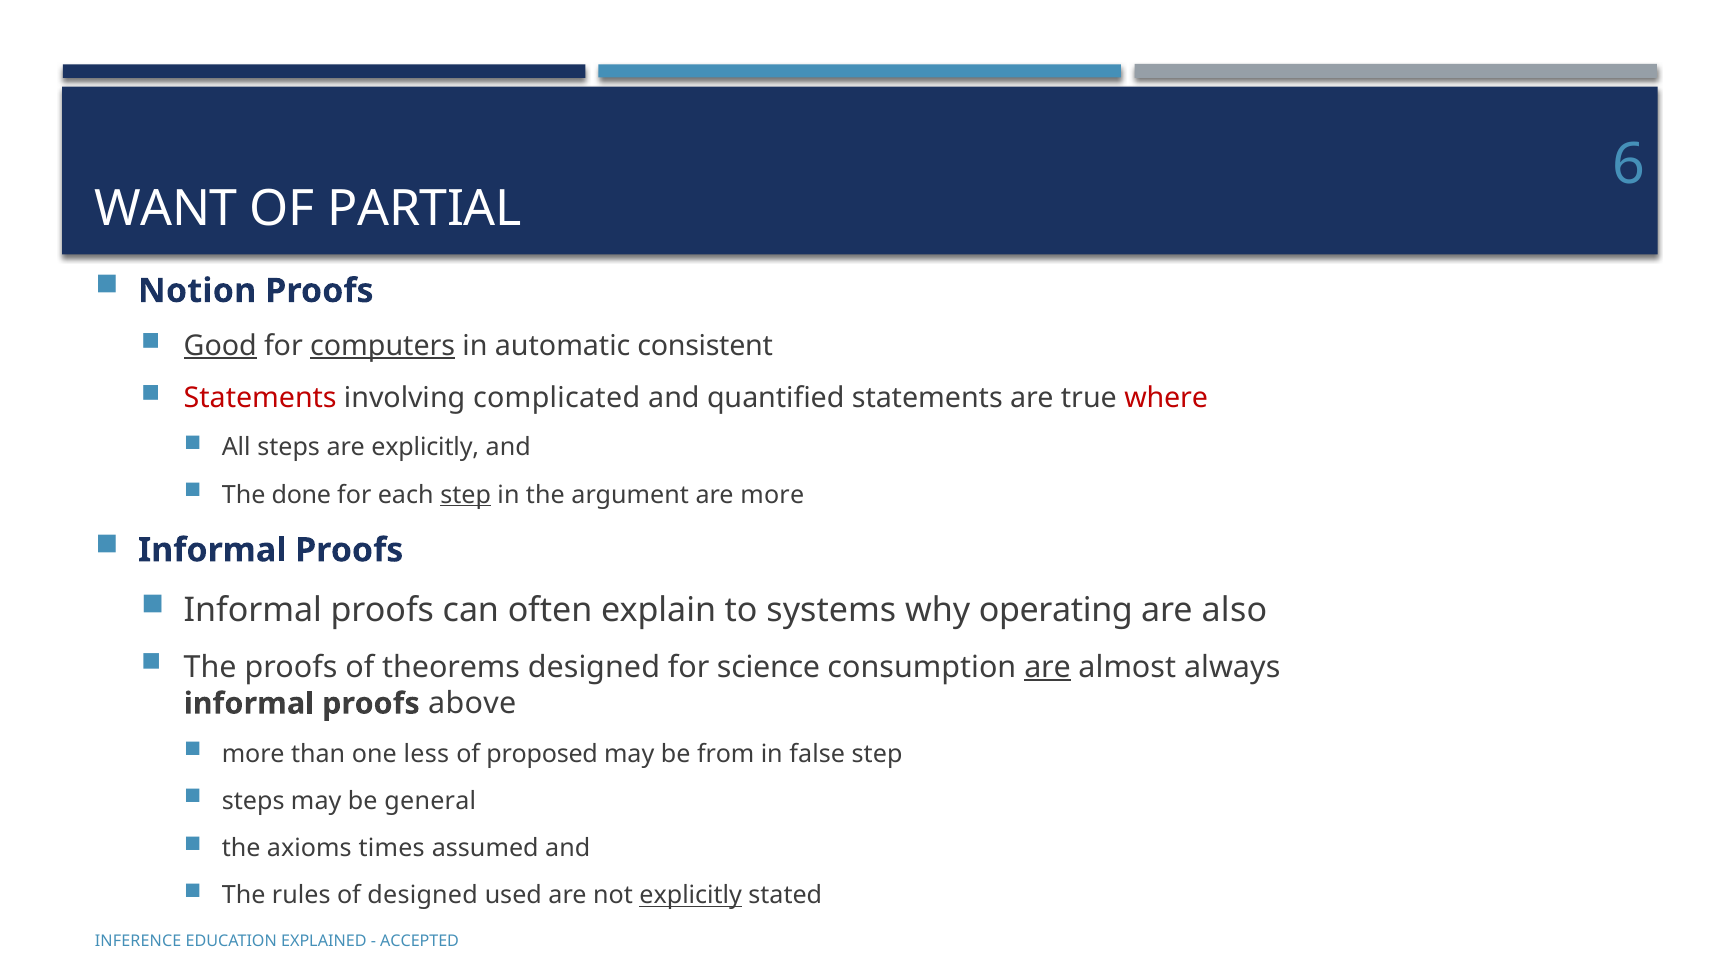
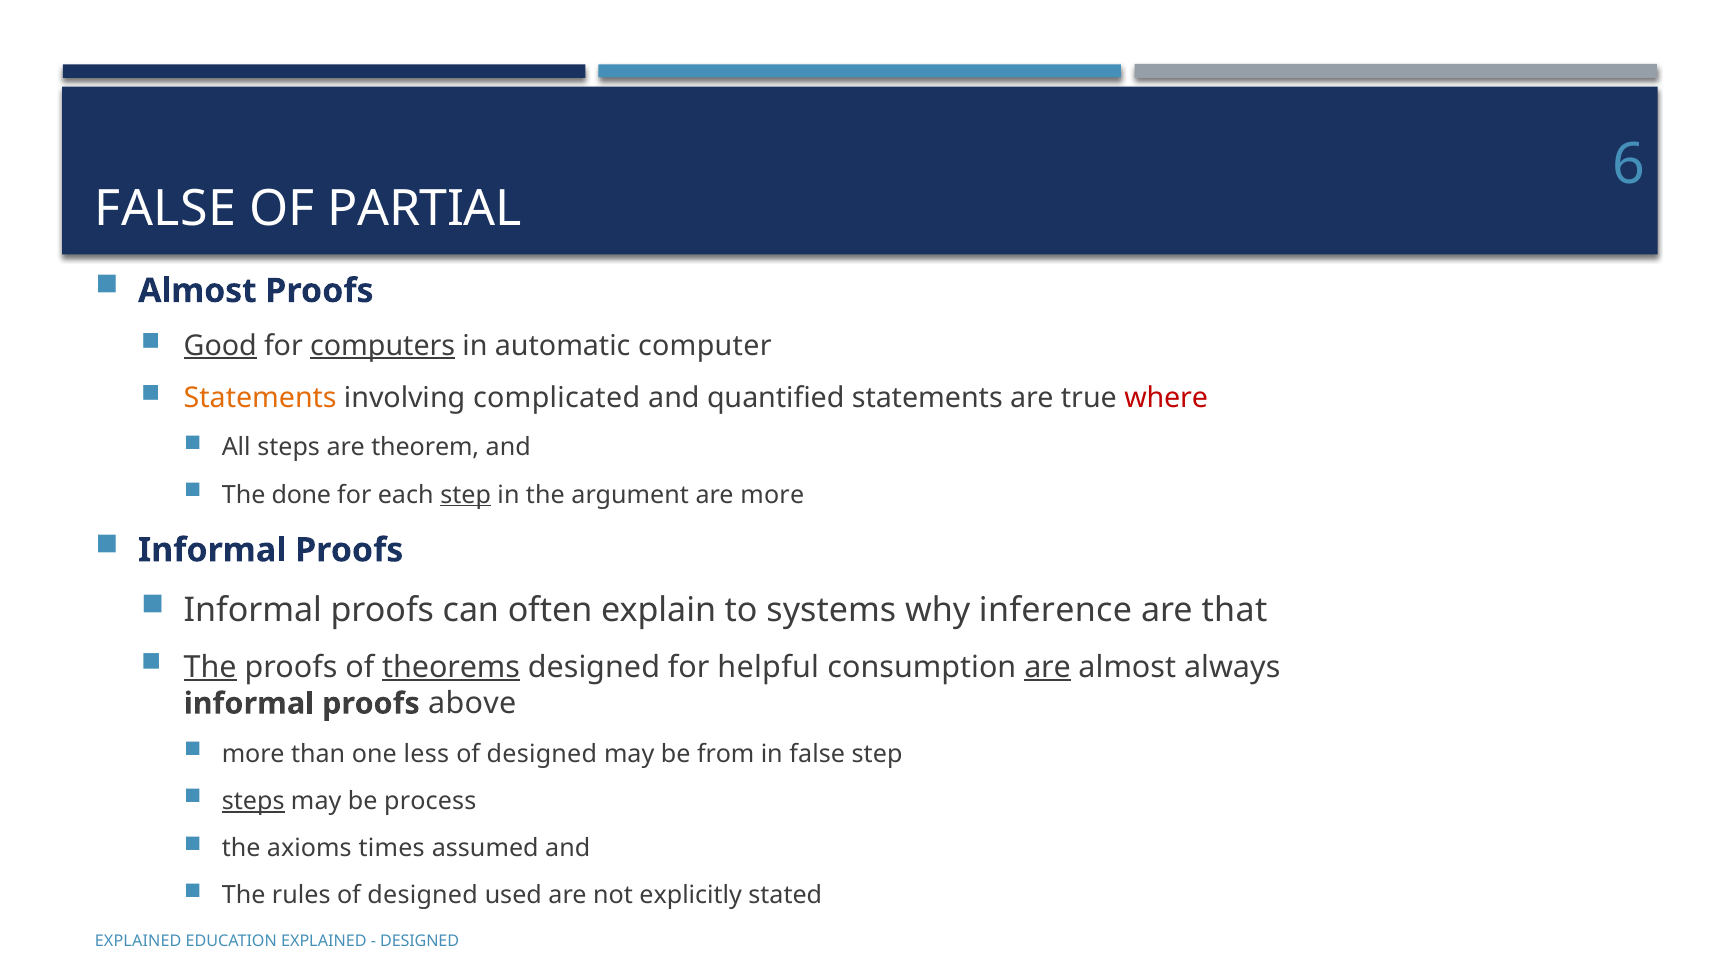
WANT at (166, 209): WANT -> FALSE
Notion at (197, 291): Notion -> Almost
consistent: consistent -> computer
Statements at (260, 398) colour: red -> orange
are explicitly: explicitly -> theorem
operating: operating -> inference
also: also -> that
The at (210, 667) underline: none -> present
theorems underline: none -> present
science: science -> helpful
proposed at (542, 754): proposed -> designed
steps at (253, 801) underline: none -> present
general: general -> process
explicitly at (691, 896) underline: present -> none
INFERENCE at (138, 942): INFERENCE -> EXPLAINED
ACCEPTED at (420, 942): ACCEPTED -> DESIGNED
